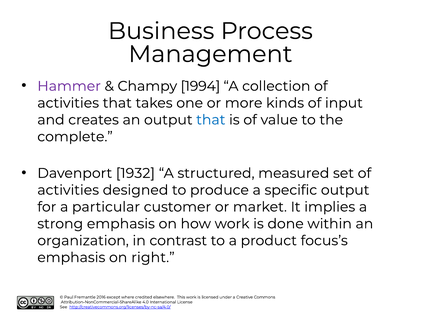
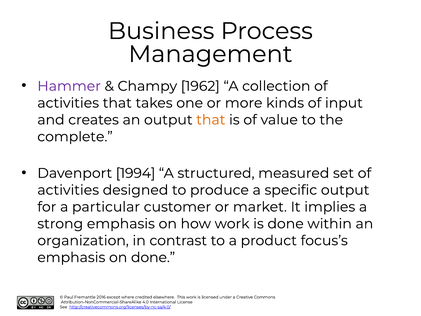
1994: 1994 -> 1962
that at (211, 120) colour: blue -> orange
1932: 1932 -> 1994
on right: right -> done
